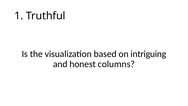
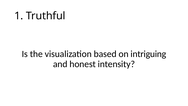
columns: columns -> intensity
